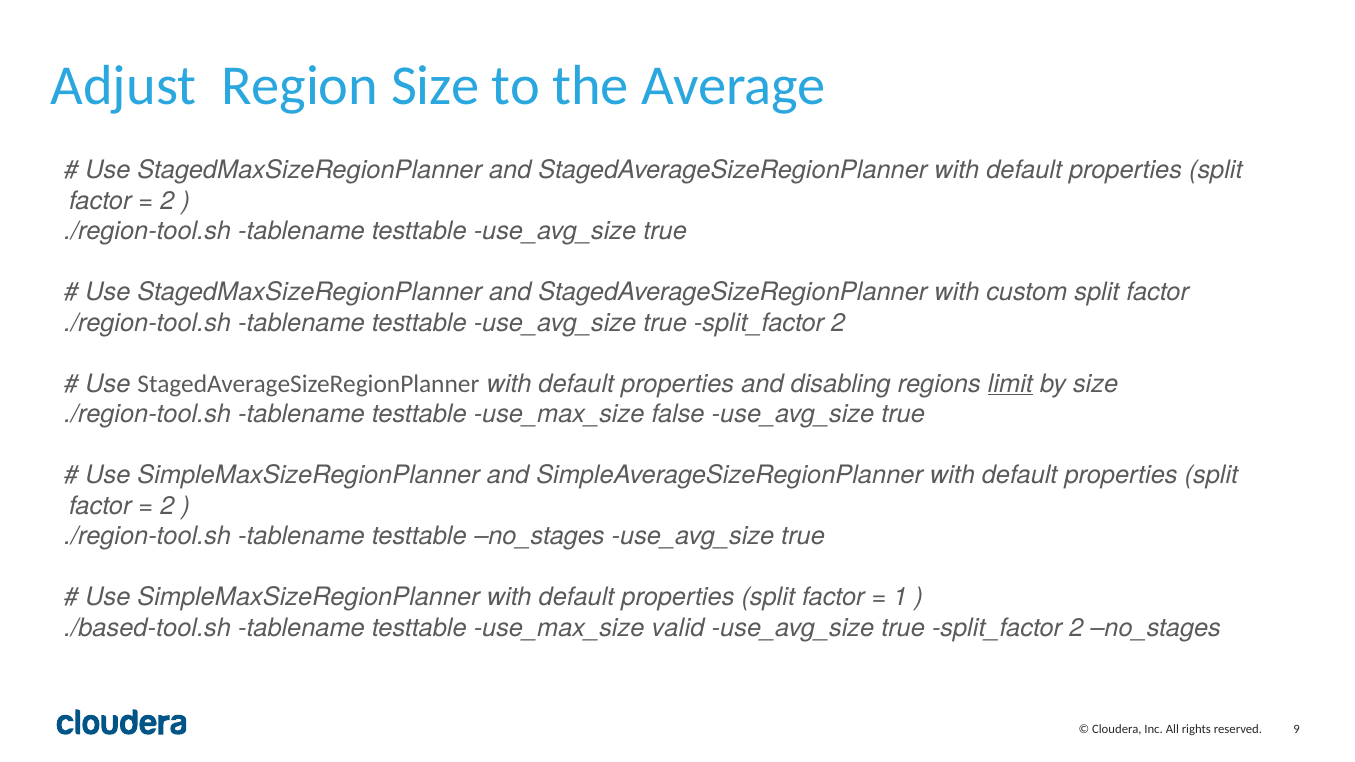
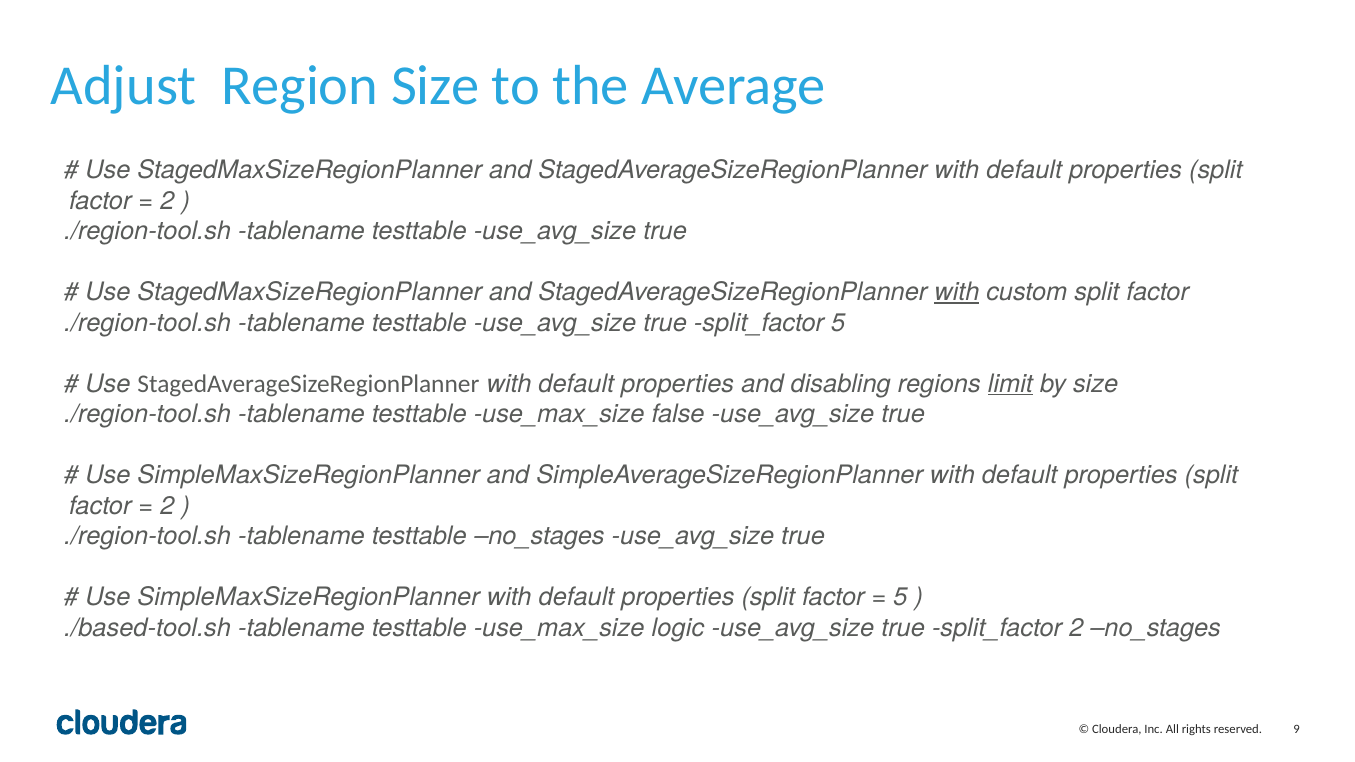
with at (957, 292) underline: none -> present
2 at (838, 323): 2 -> 5
1 at (901, 597): 1 -> 5
valid: valid -> logic
